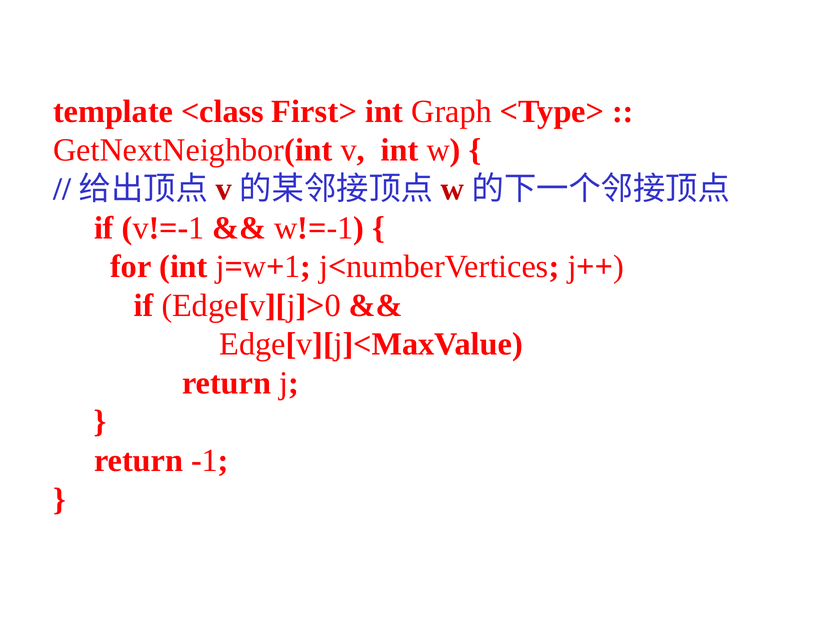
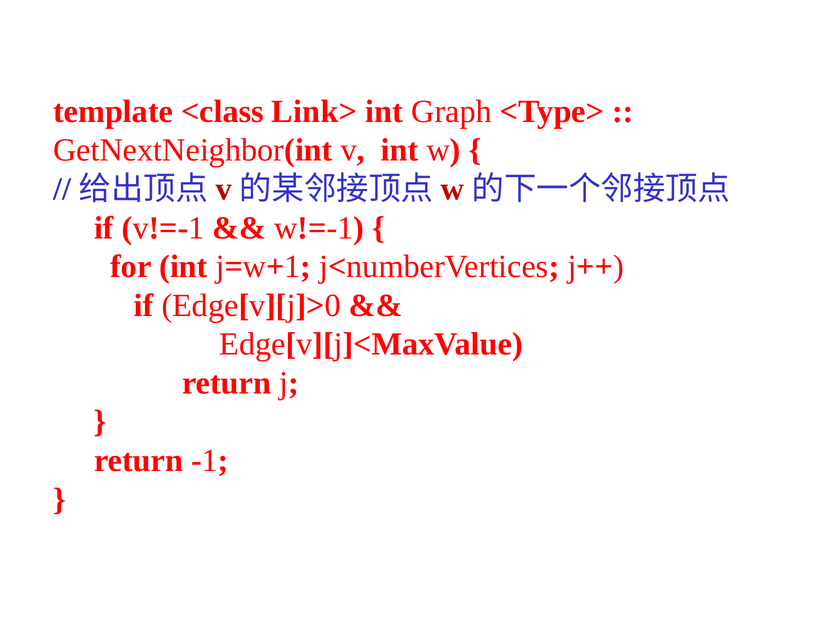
First>: First> -> Link>
